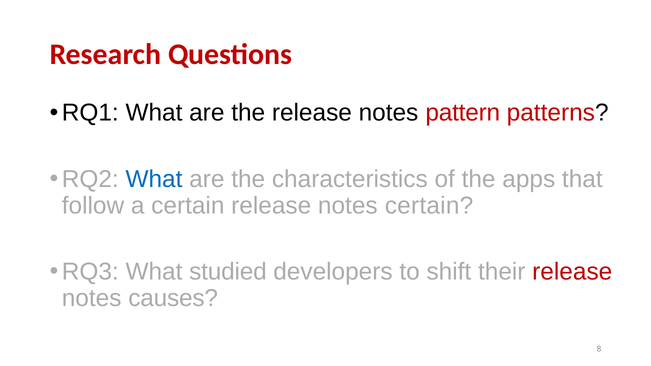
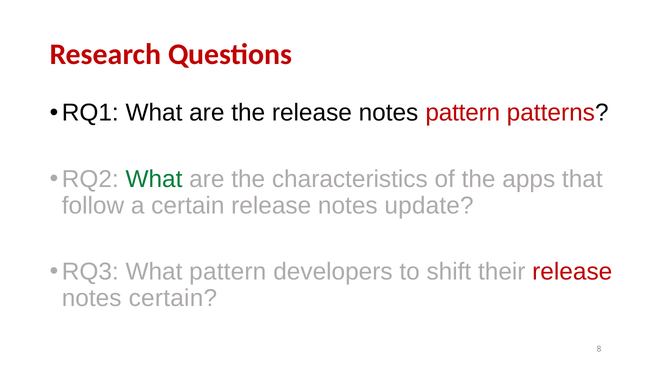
What at (154, 179) colour: blue -> green
notes certain: certain -> update
What studied: studied -> pattern
notes causes: causes -> certain
